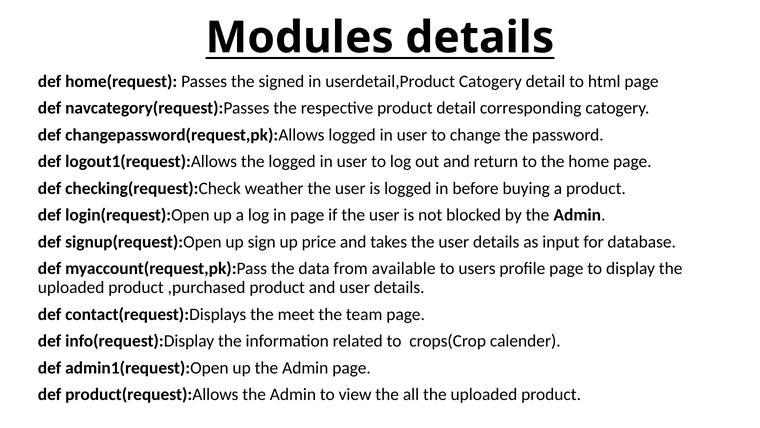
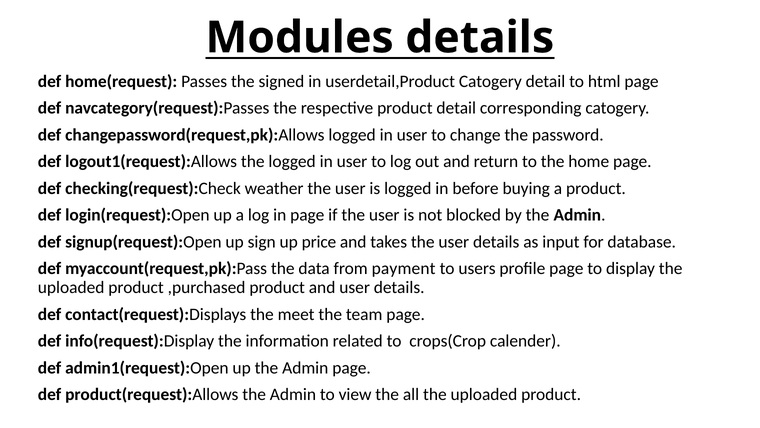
available: available -> payment
